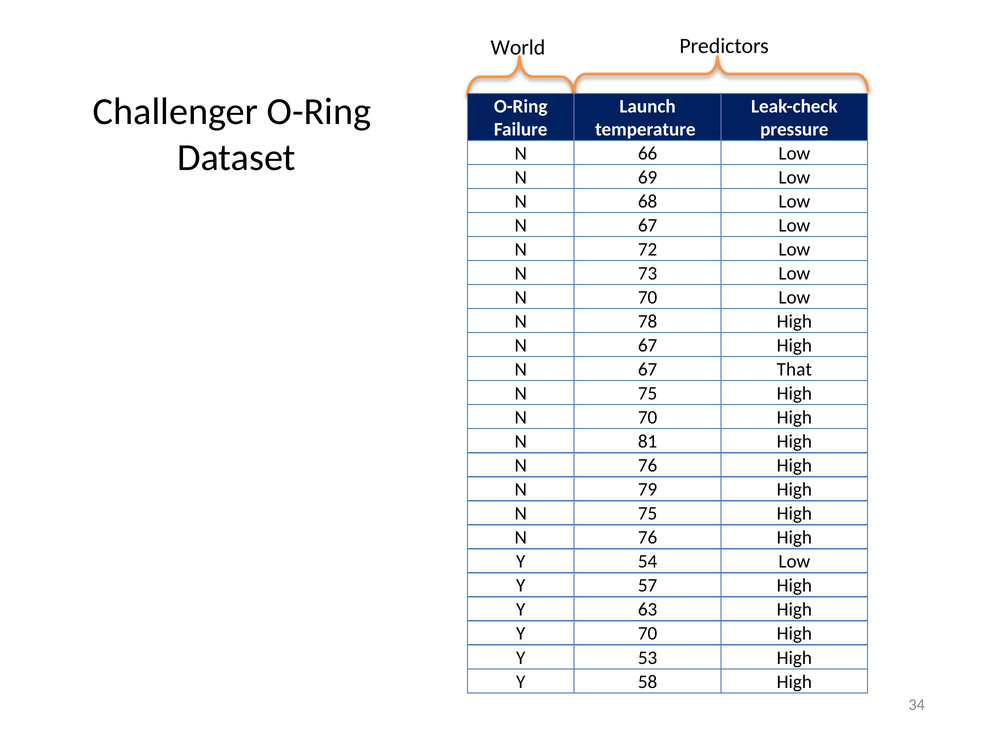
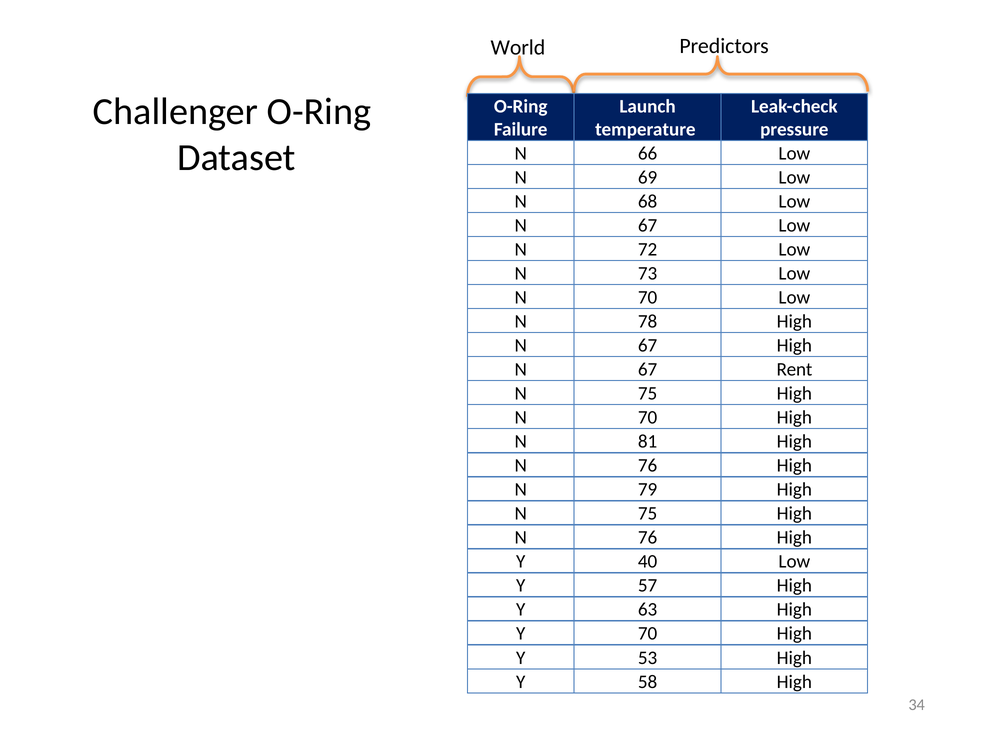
That: That -> Rent
54: 54 -> 40
